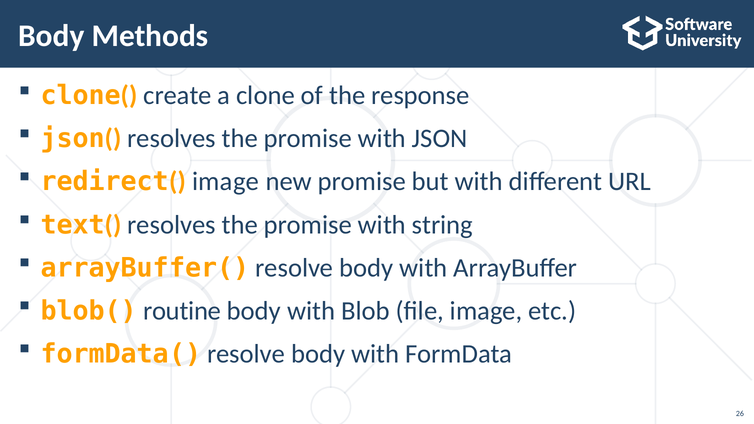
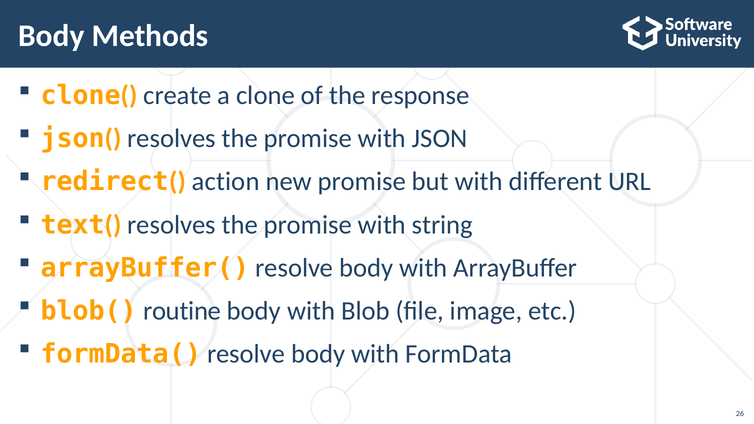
redirect( image: image -> action
